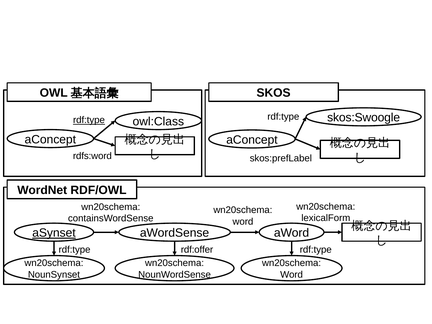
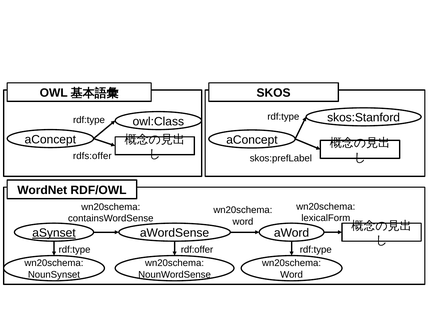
skos:Swoogle: skos:Swoogle -> skos:Stanford
rdf:type at (89, 120) underline: present -> none
rdfs:word: rdfs:word -> rdfs:offer
